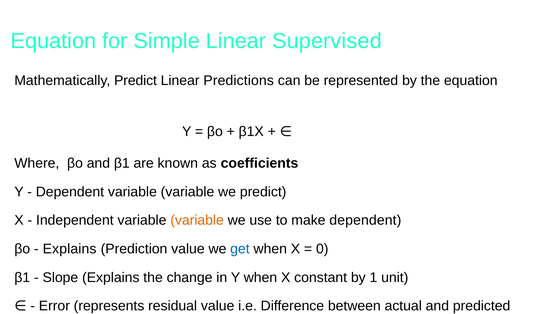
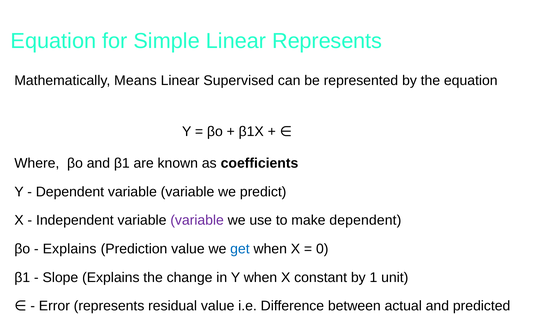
Linear Supervised: Supervised -> Represents
Mathematically Predict: Predict -> Means
Predictions: Predictions -> Supervised
variable at (197, 221) colour: orange -> purple
